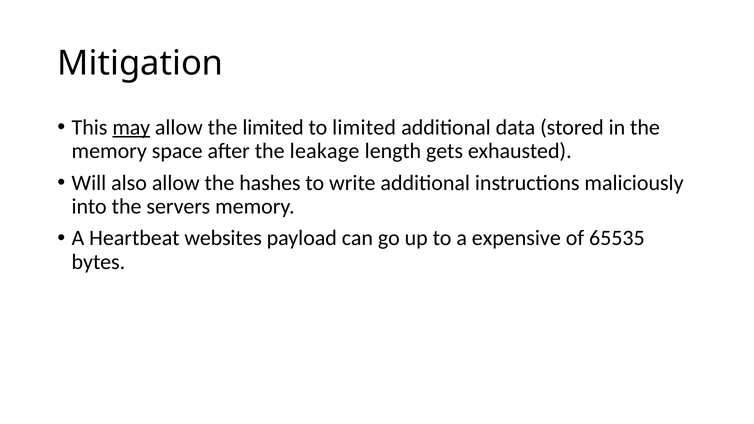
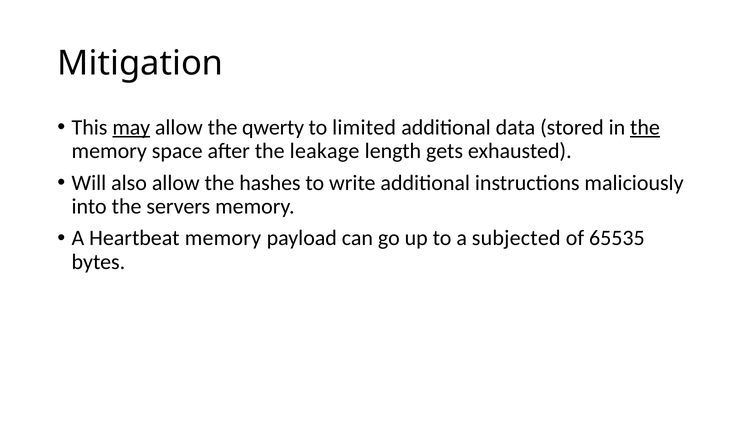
the limited: limited -> qwerty
the at (645, 127) underline: none -> present
Heartbeat websites: websites -> memory
expensive: expensive -> subjected
